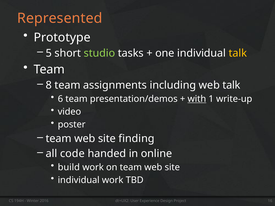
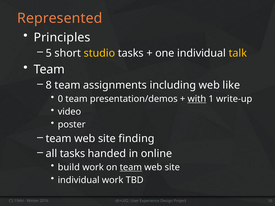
Prototype: Prototype -> Principles
studio colour: light green -> yellow
web talk: talk -> like
6: 6 -> 0
all code: code -> tasks
team at (131, 167) underline: none -> present
